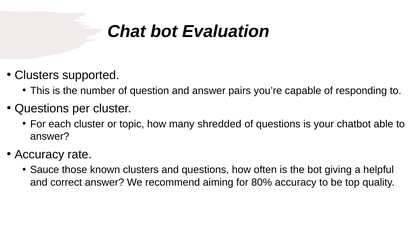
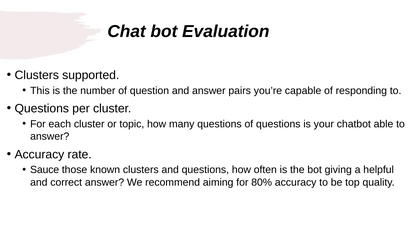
many shredded: shredded -> questions
